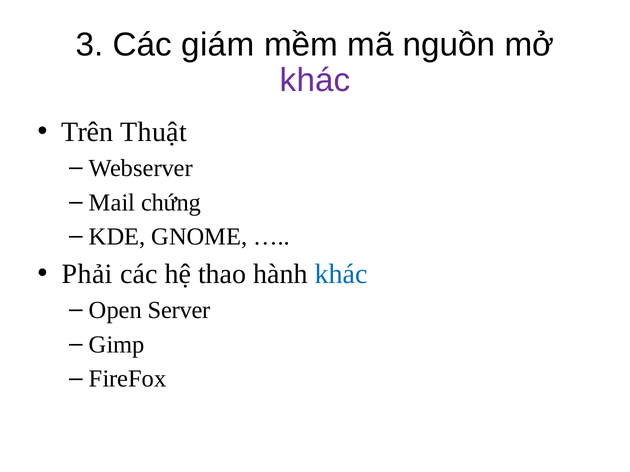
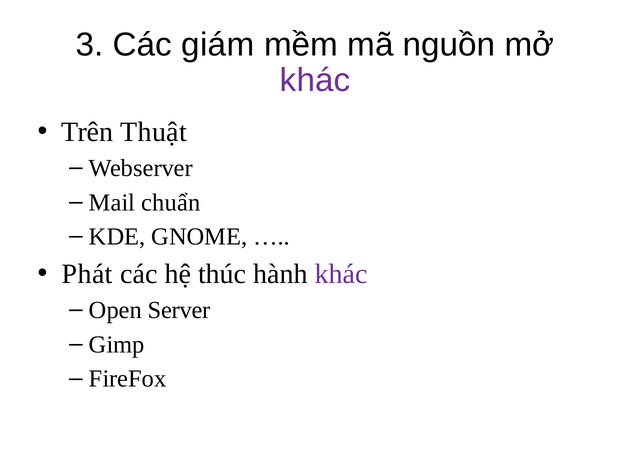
chứng: chứng -> chuẩn
Phải: Phải -> Phát
thao: thao -> thúc
khác at (341, 274) colour: blue -> purple
